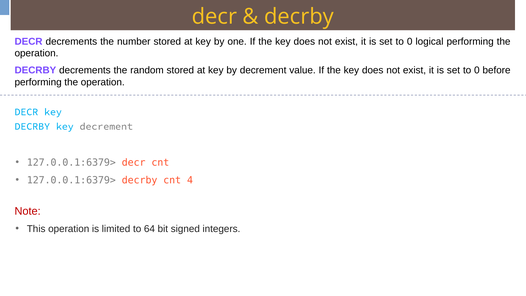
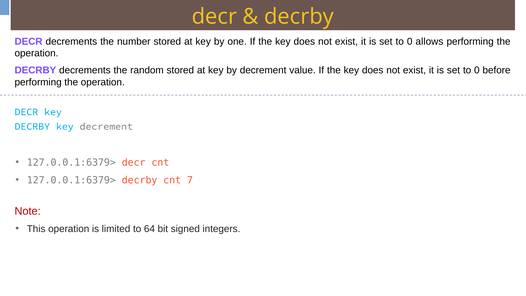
logical: logical -> allows
4: 4 -> 7
